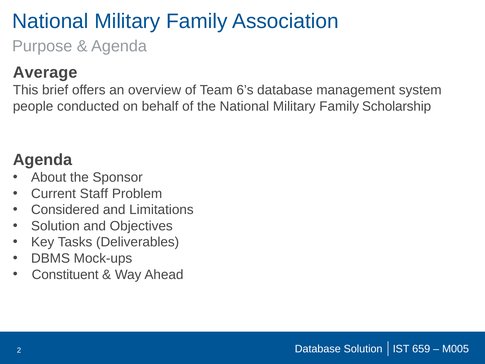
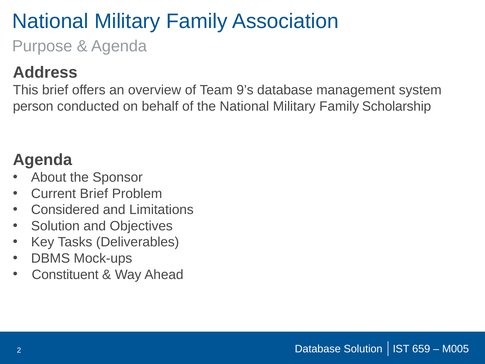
Average: Average -> Address
6’s: 6’s -> 9’s
people: people -> person
Current Staff: Staff -> Brief
